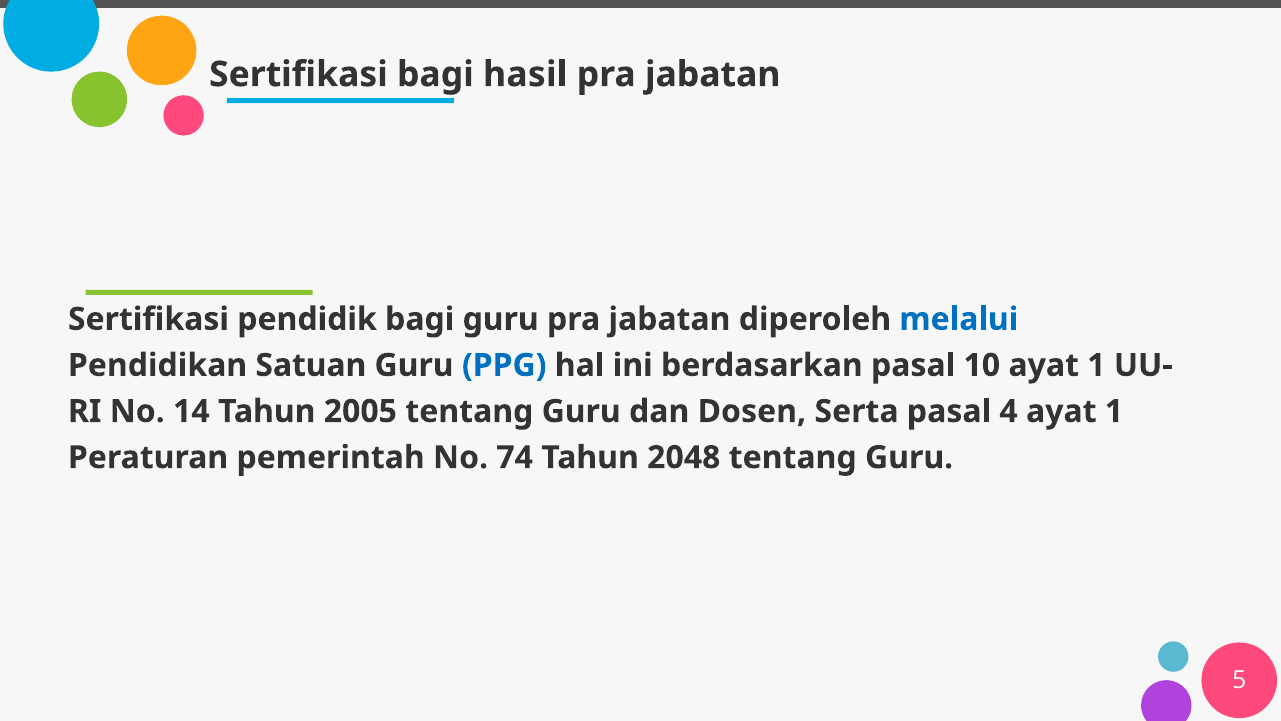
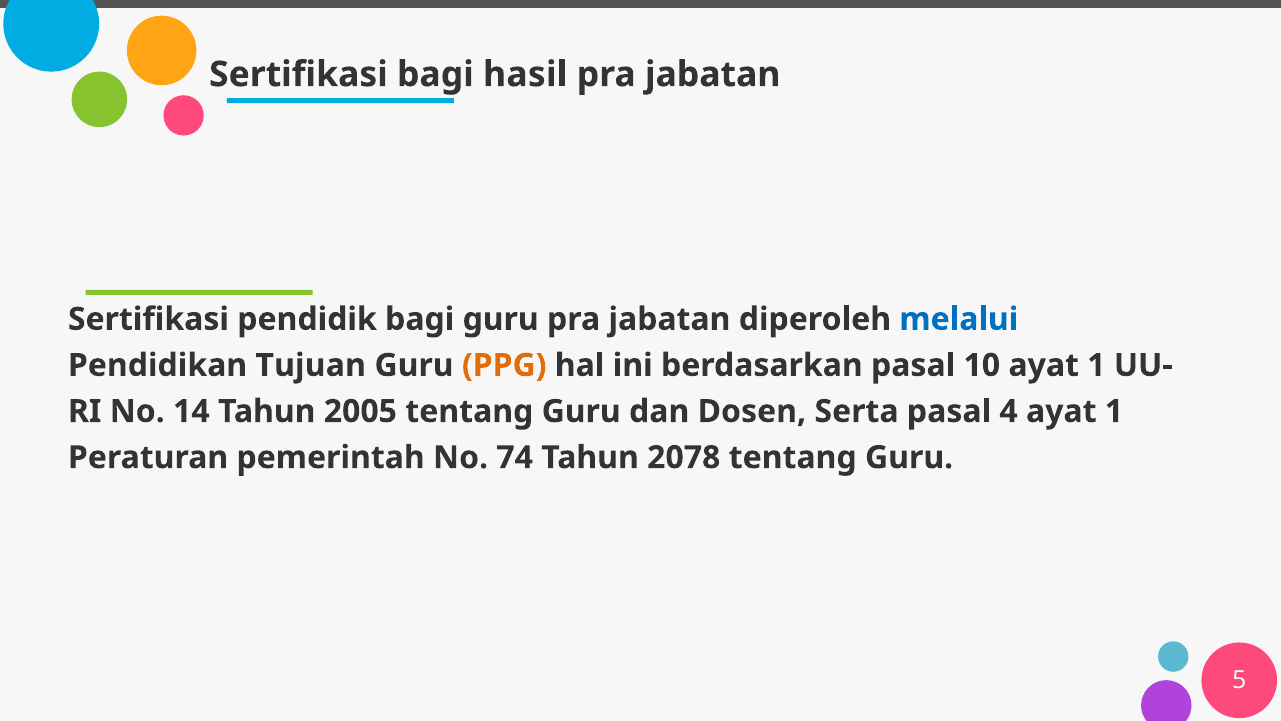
Satuan: Satuan -> Tujuan
PPG colour: blue -> orange
2048: 2048 -> 2078
